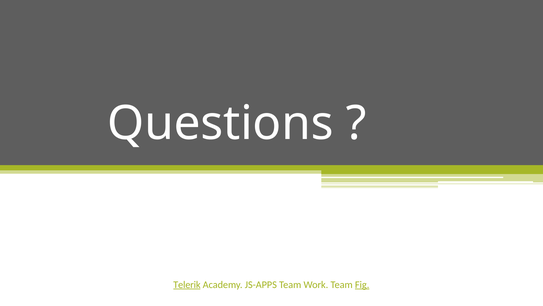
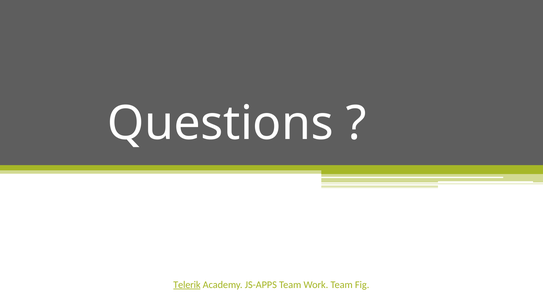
Fig underline: present -> none
